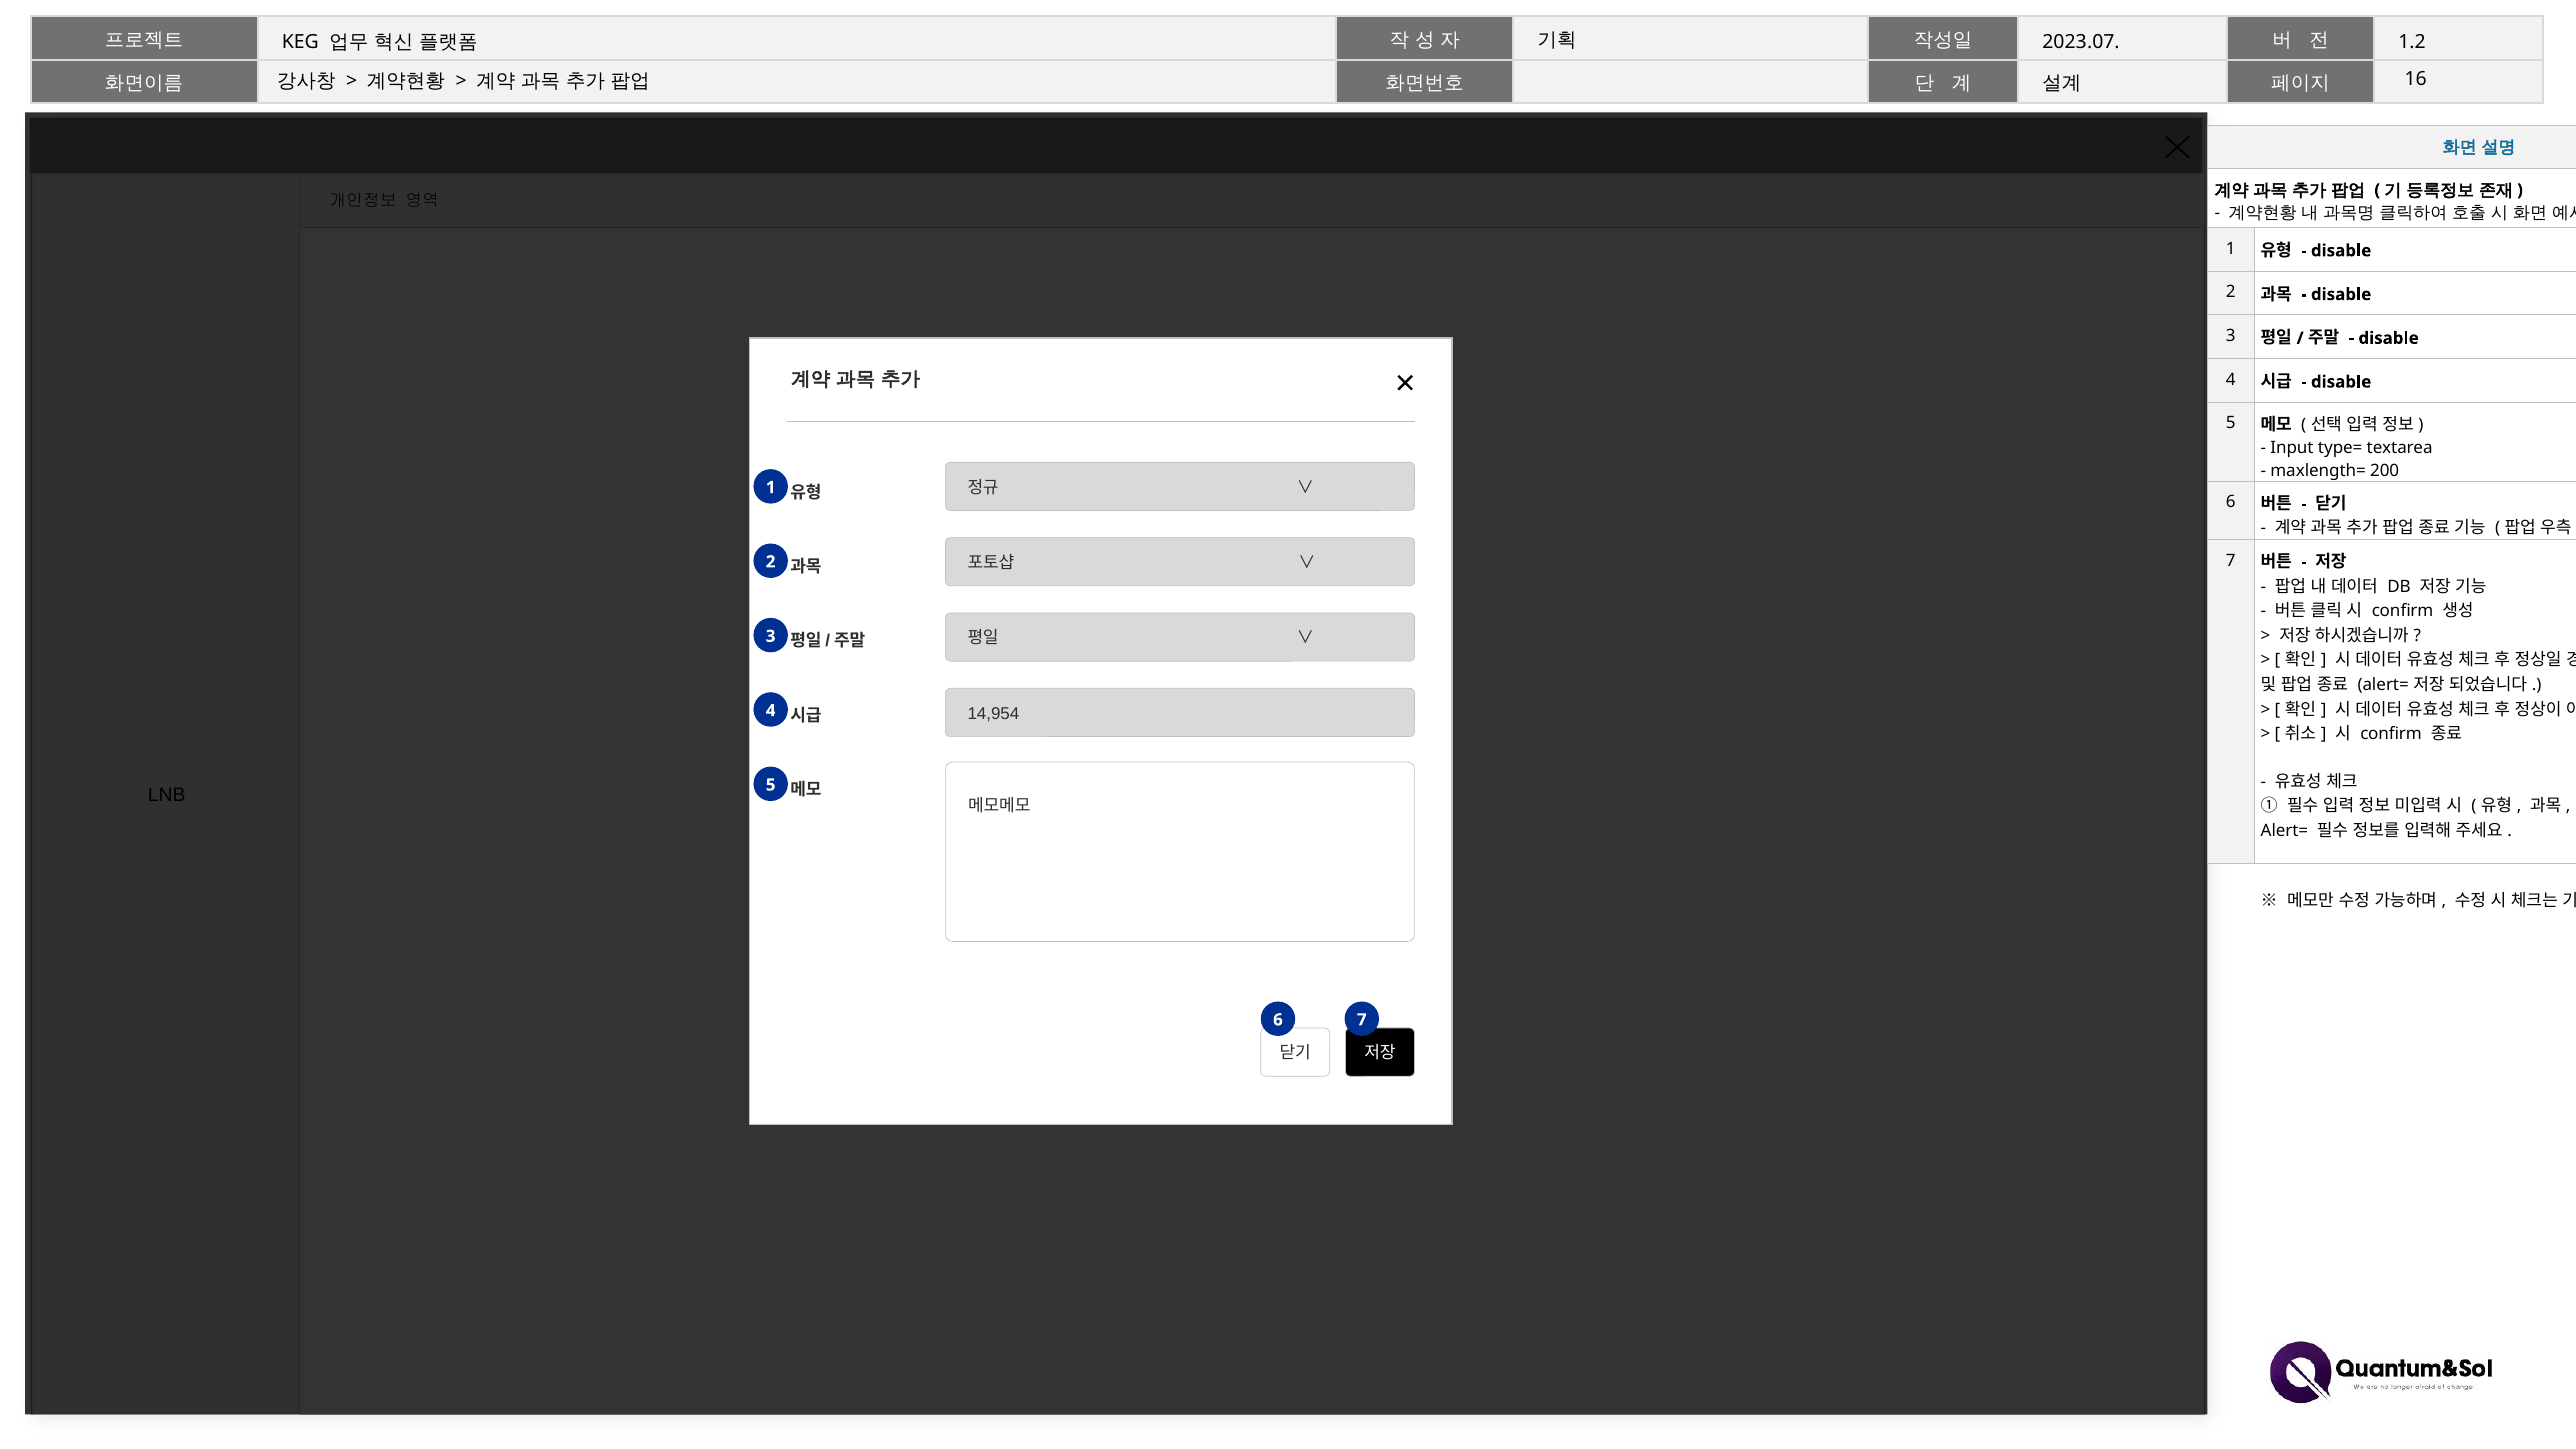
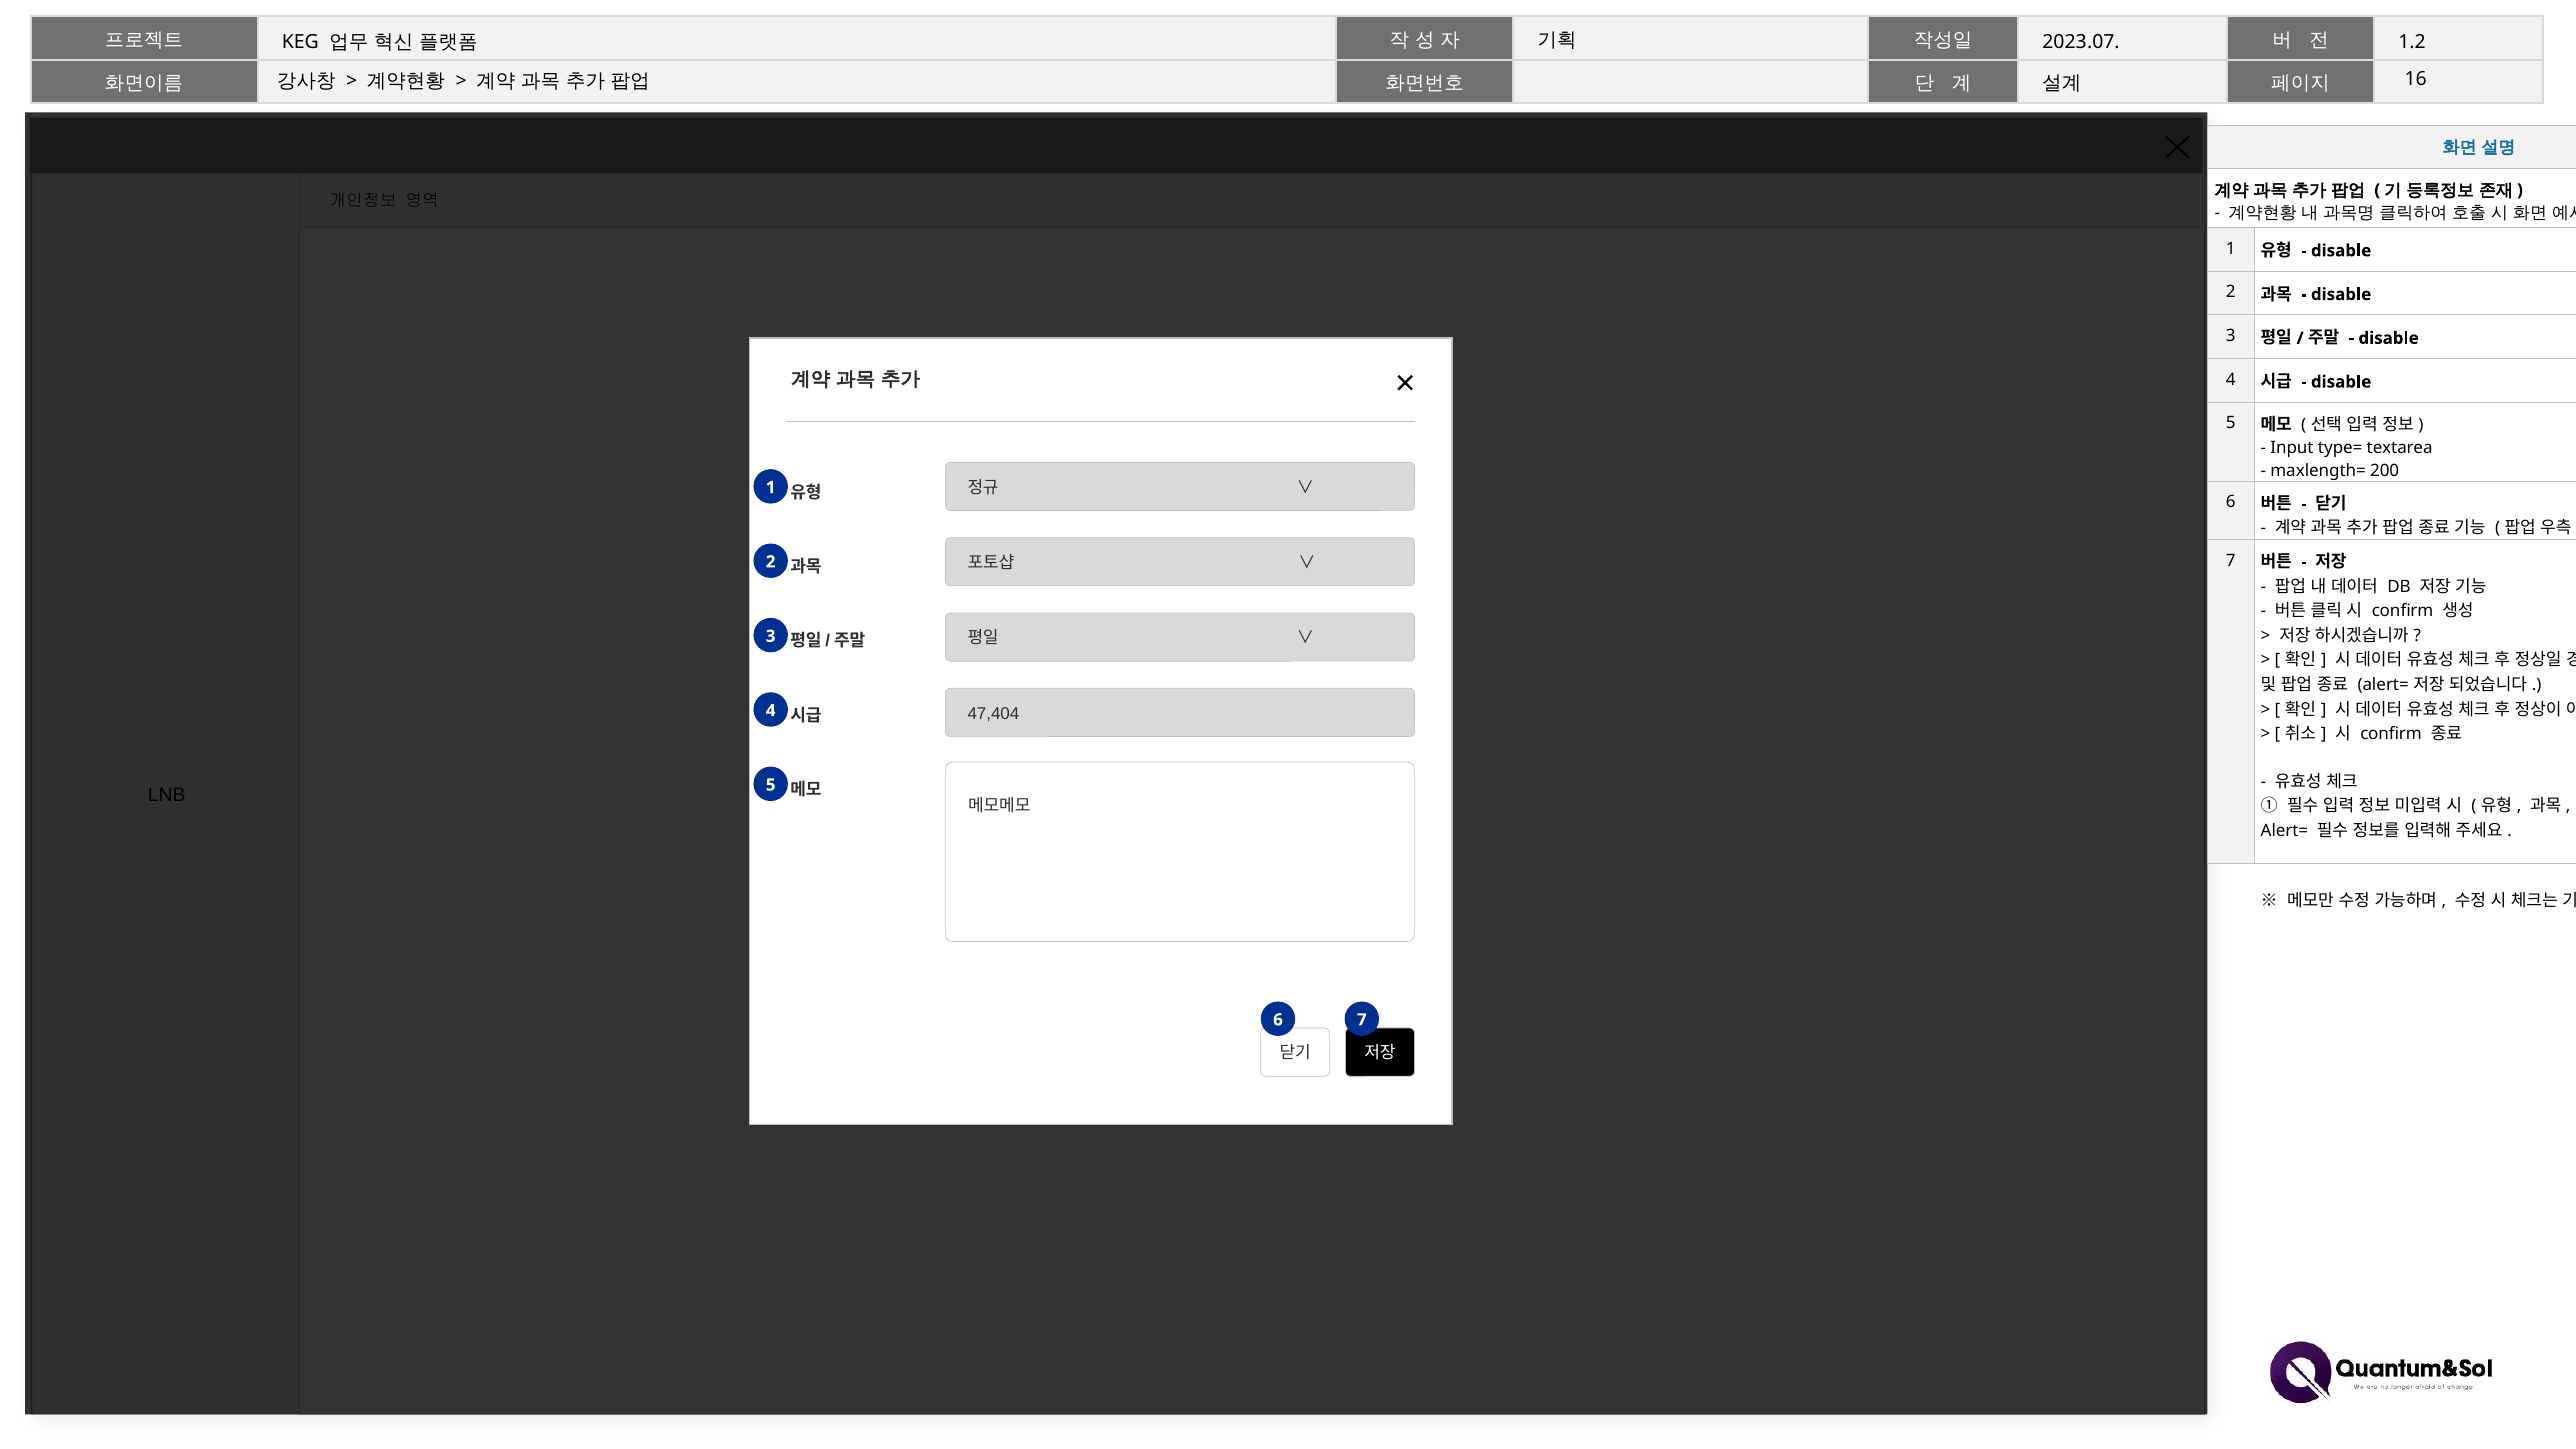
14,954: 14,954 -> 47,404
